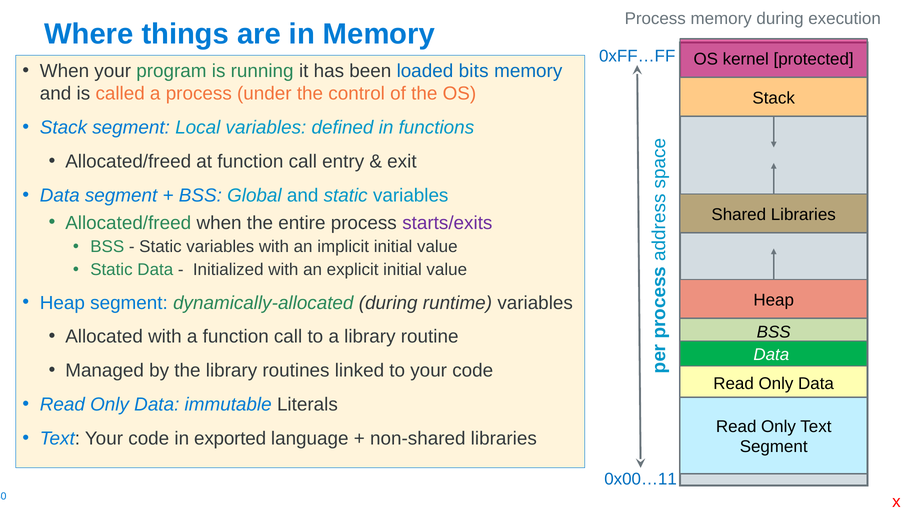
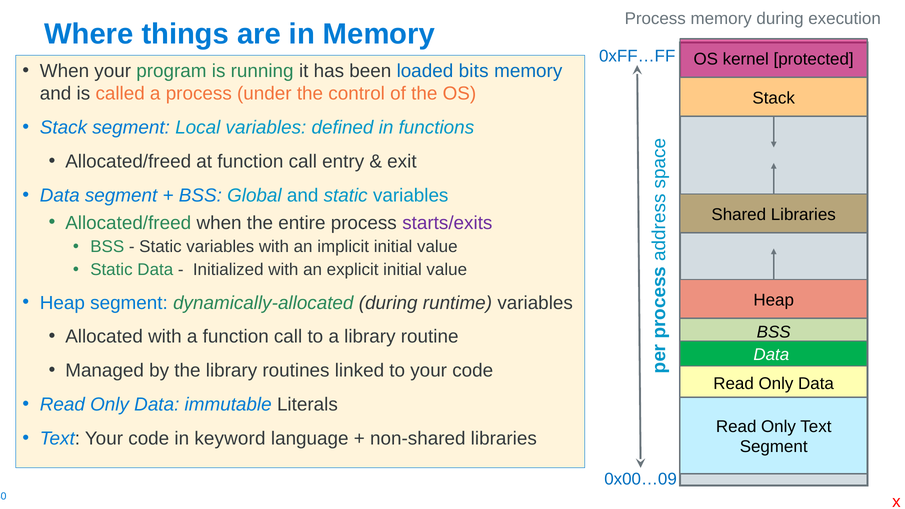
exported: exported -> keyword
0x00…11: 0x00…11 -> 0x00…09
